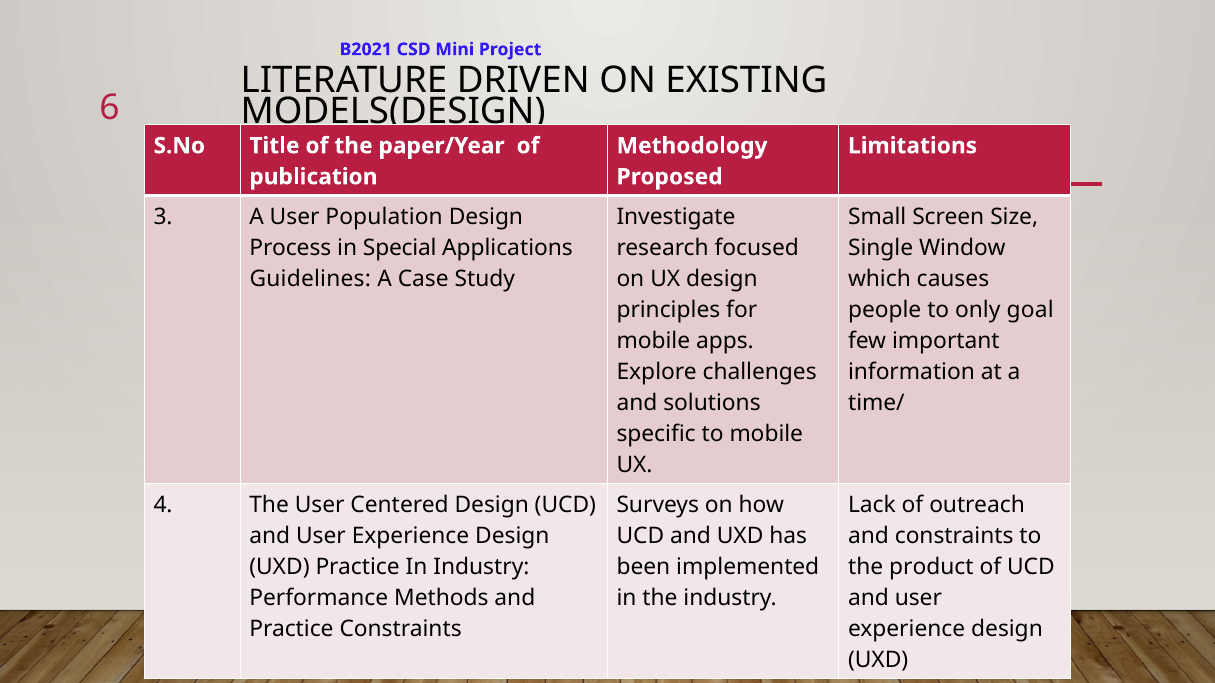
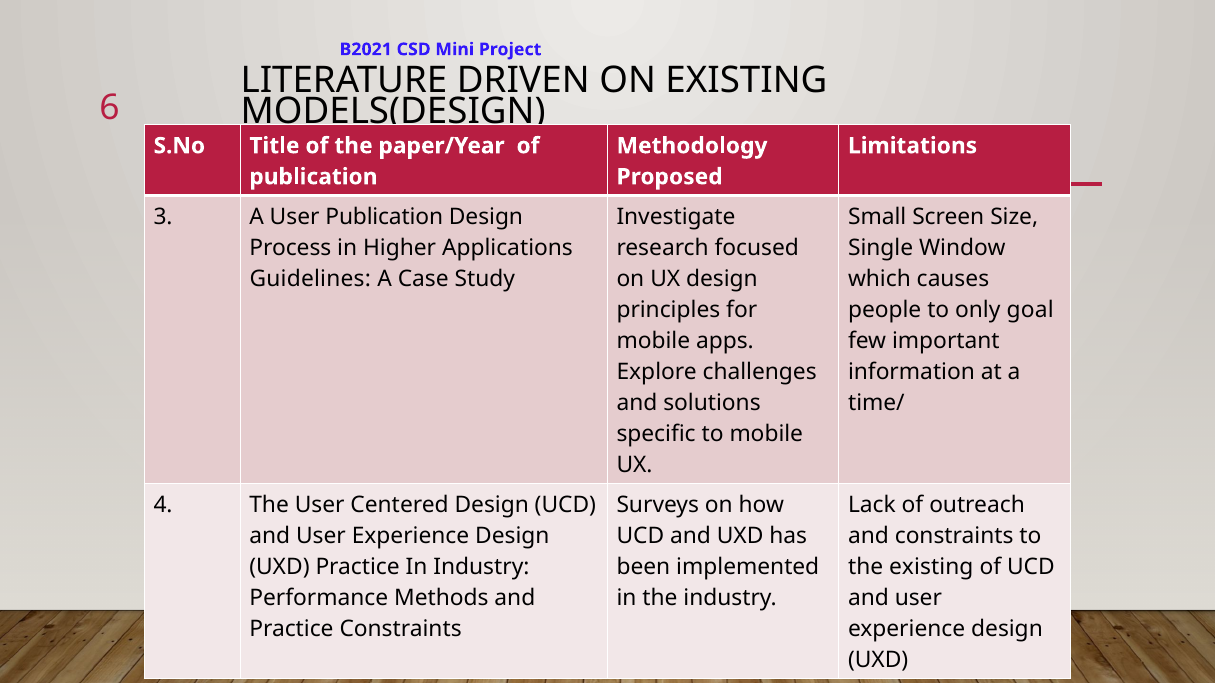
User Population: Population -> Publication
Special: Special -> Higher
the product: product -> existing
